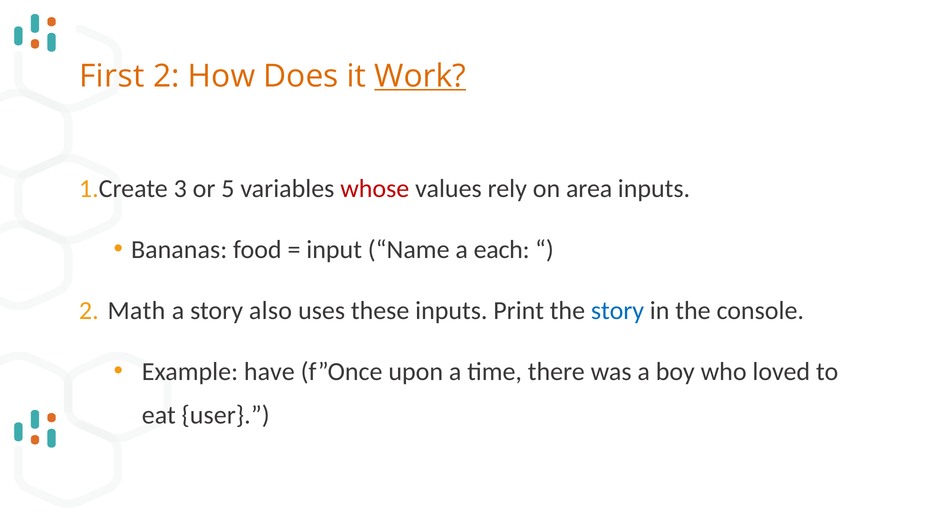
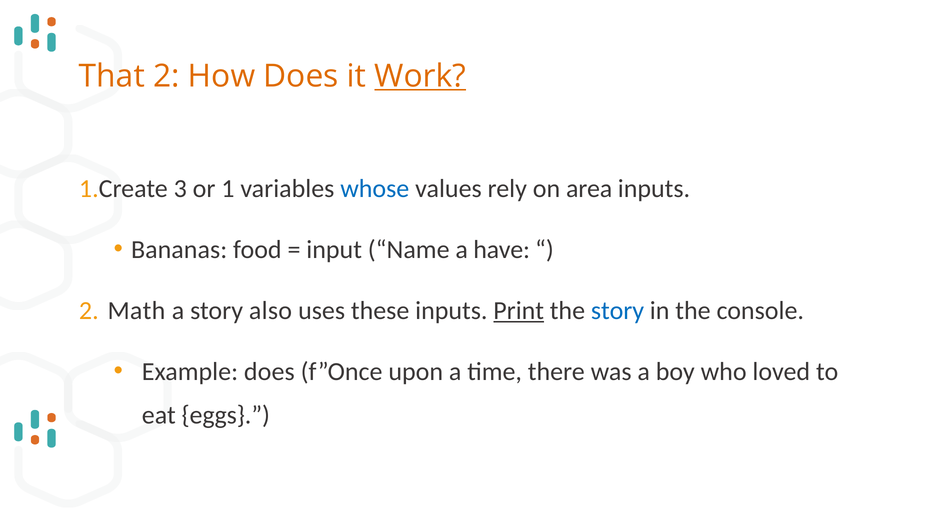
First: First -> That
5: 5 -> 1
whose colour: red -> blue
each: each -> have
Print underline: none -> present
Example have: have -> does
user: user -> eggs
